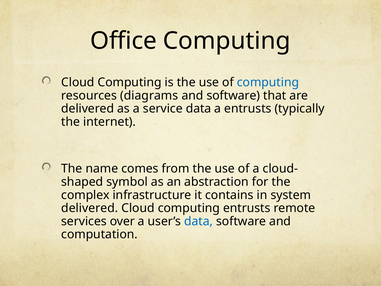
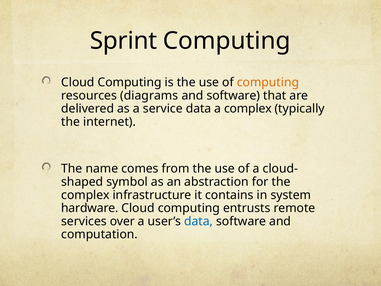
Office: Office -> Sprint
computing at (268, 82) colour: blue -> orange
a entrusts: entrusts -> complex
delivered at (90, 208): delivered -> hardware
